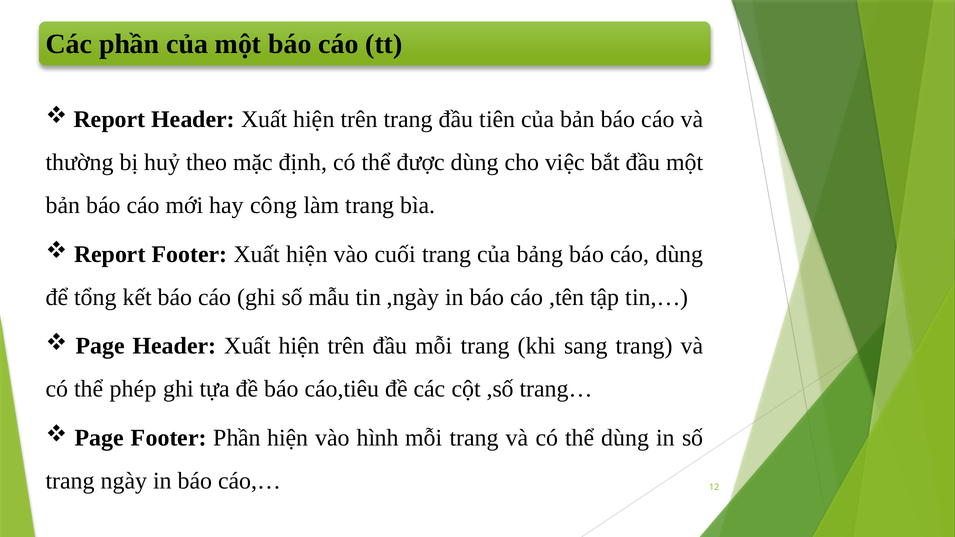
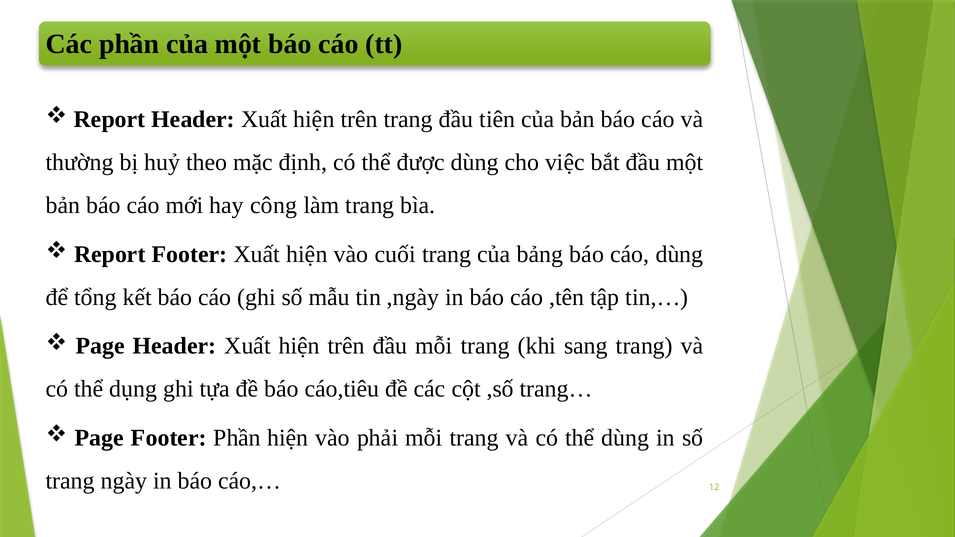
phép: phép -> dụng
hình: hình -> phải
